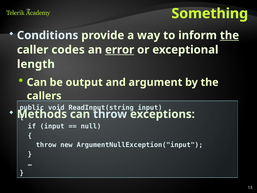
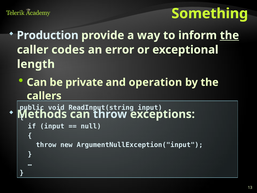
Conditions: Conditions -> Production
error underline: present -> none
output: output -> private
argument: argument -> operation
